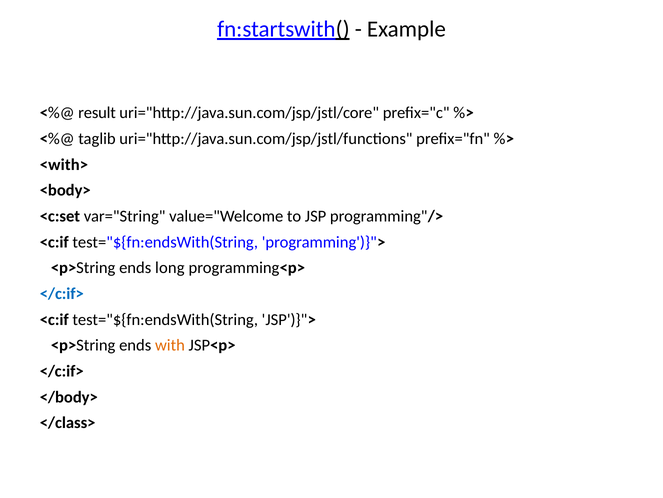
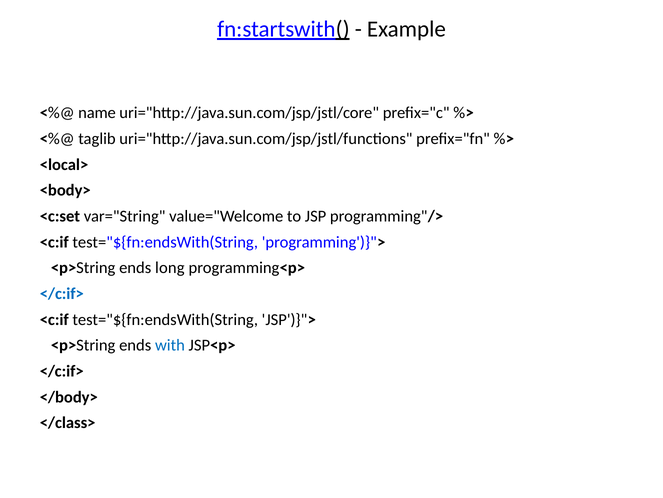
result: result -> name
<with>: <with> -> <local>
with colour: orange -> blue
